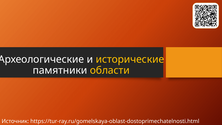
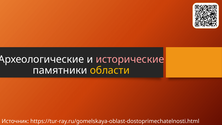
исторические colour: yellow -> pink
